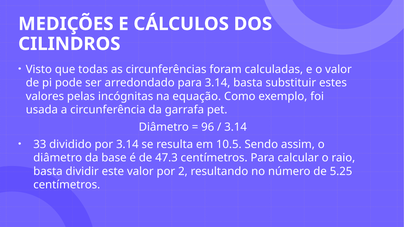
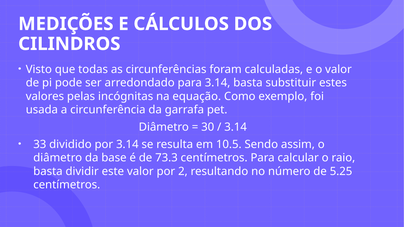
96: 96 -> 30
47.3: 47.3 -> 73.3
